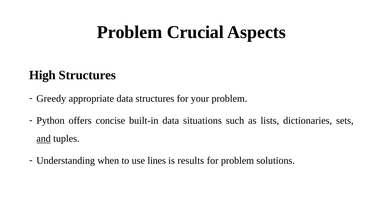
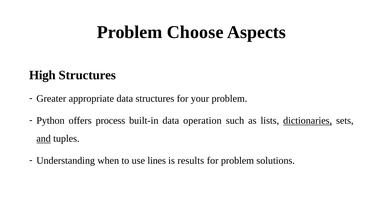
Crucial: Crucial -> Choose
Greedy: Greedy -> Greater
concise: concise -> process
situations: situations -> operation
dictionaries underline: none -> present
